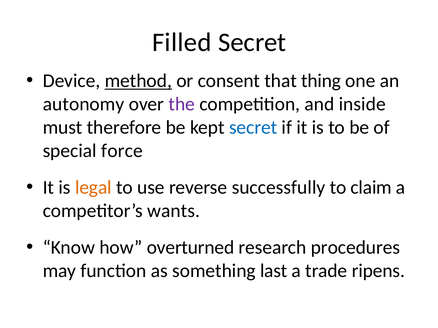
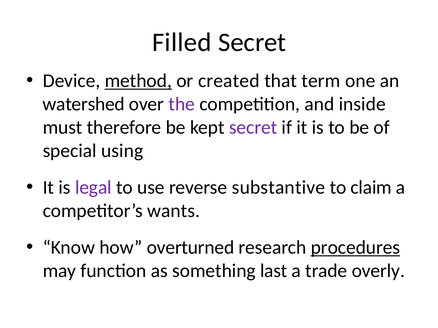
consent: consent -> created
thing: thing -> term
autonomy: autonomy -> watershed
secret at (253, 128) colour: blue -> purple
force: force -> using
legal colour: orange -> purple
successfully: successfully -> substantive
procedures underline: none -> present
ripens: ripens -> overly
